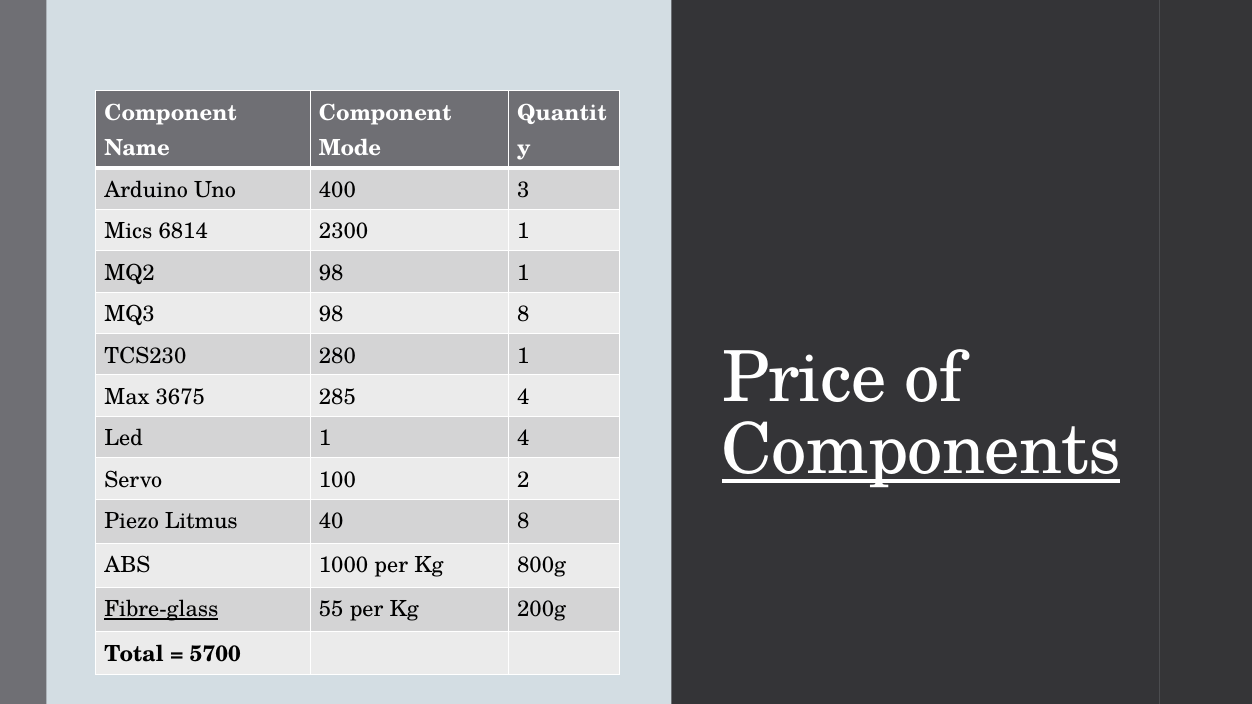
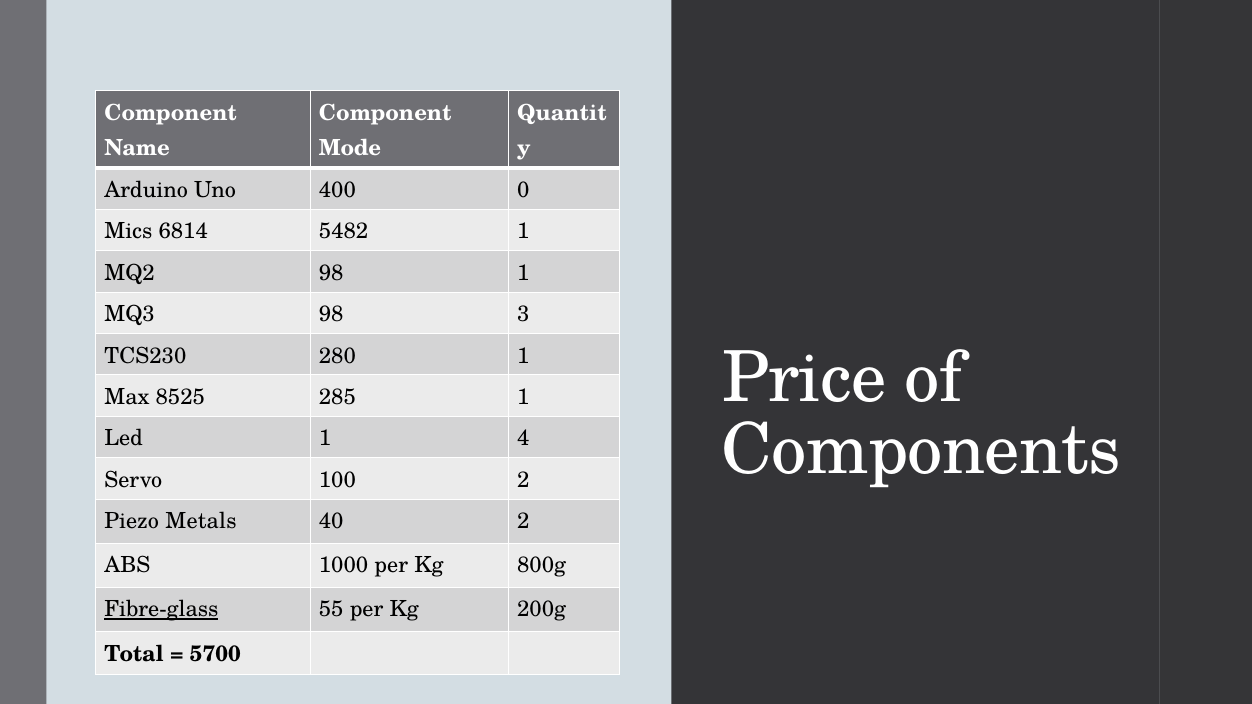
3: 3 -> 0
2300: 2300 -> 5482
98 8: 8 -> 3
3675: 3675 -> 8525
285 4: 4 -> 1
Components underline: present -> none
Litmus: Litmus -> Metals
40 8: 8 -> 2
